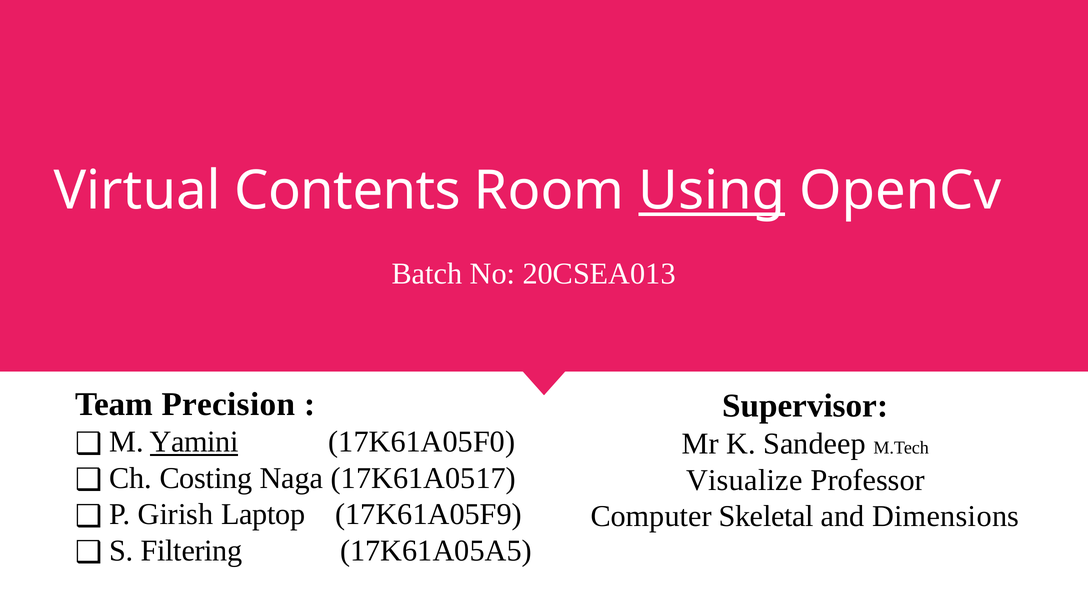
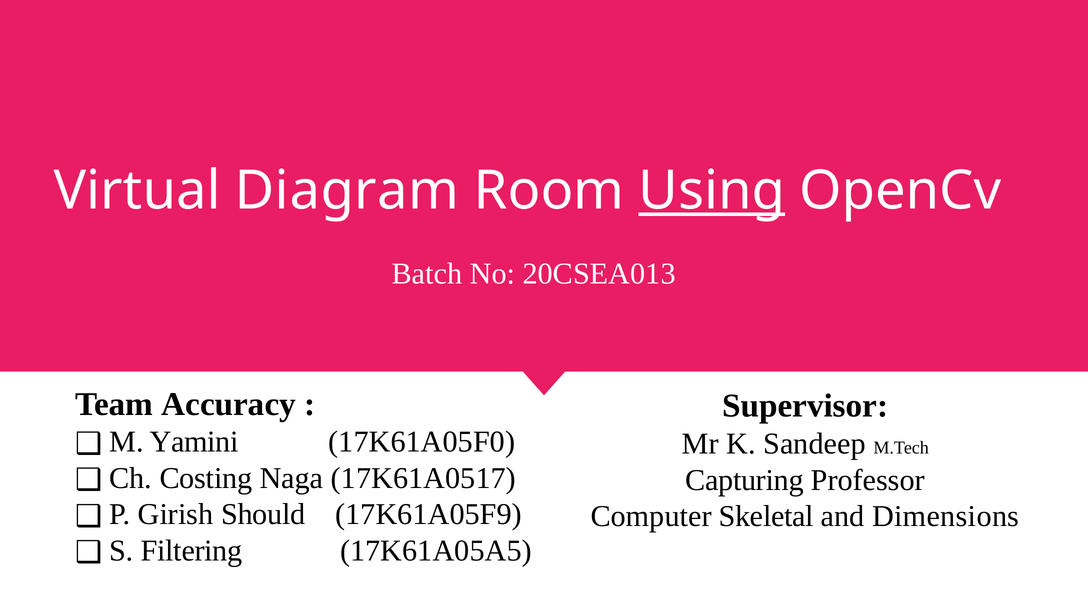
Contents: Contents -> Diagram
Precision: Precision -> Accuracy
Yamini underline: present -> none
Visualize: Visualize -> Capturing
Laptop: Laptop -> Should
